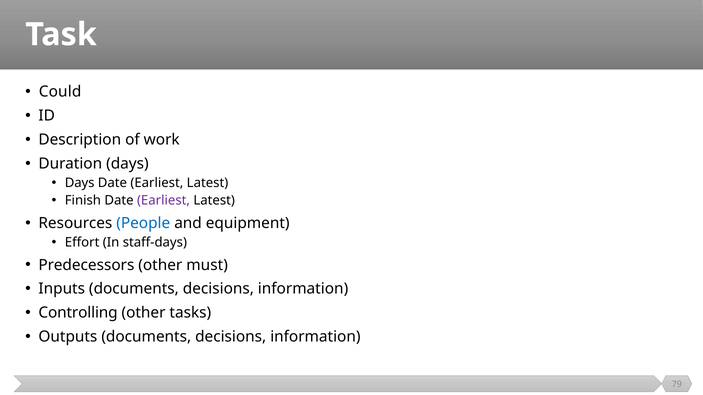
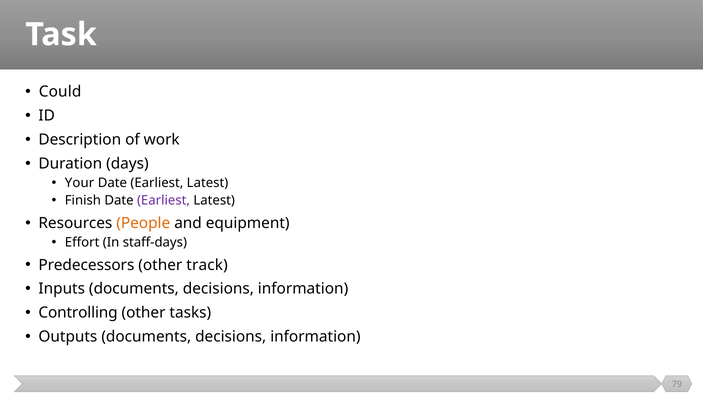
Days at (80, 183): Days -> Your
People colour: blue -> orange
must: must -> track
